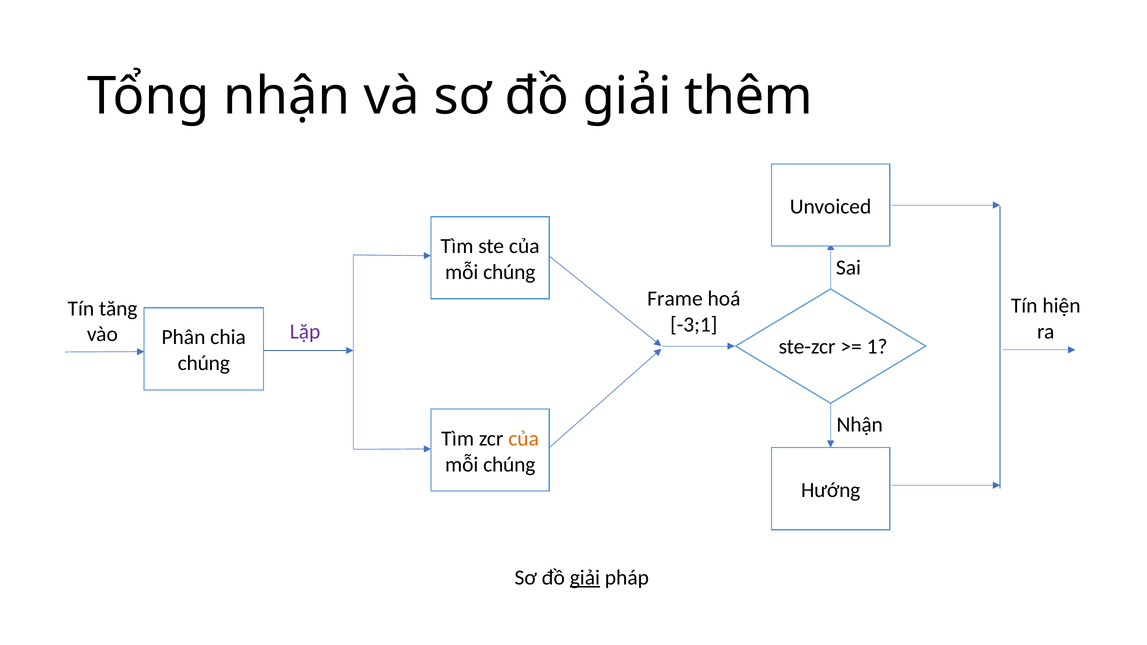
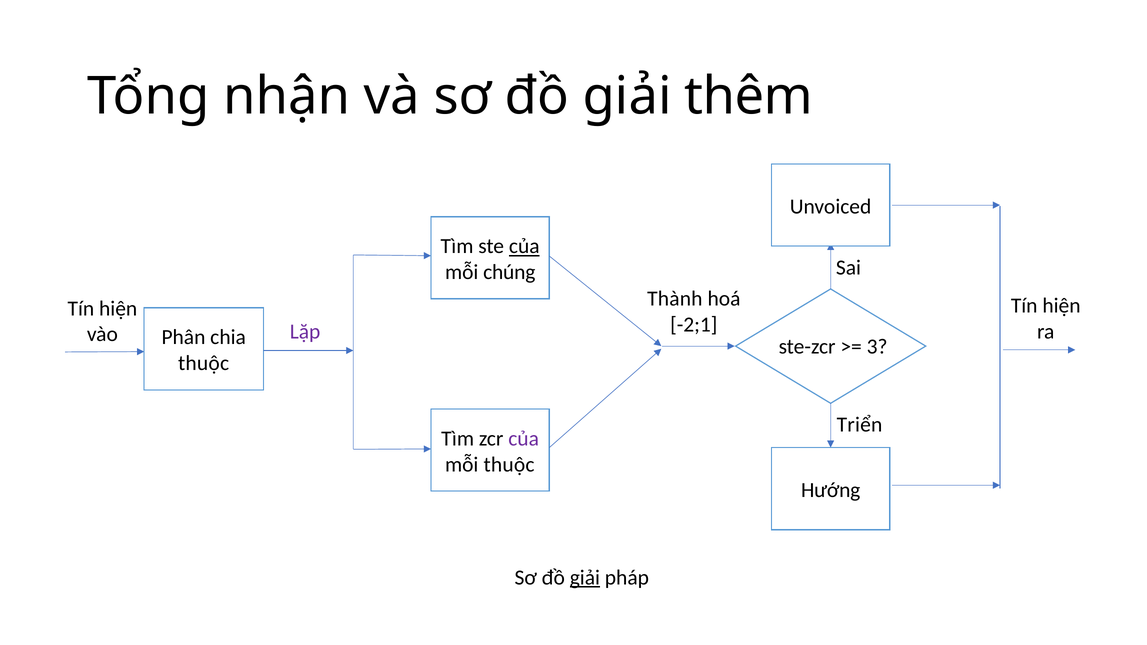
của at (524, 246) underline: none -> present
Frame: Frame -> Thành
tăng at (118, 309): tăng -> hiện
-3;1: -3;1 -> -2;1
1: 1 -> 3
chúng at (204, 363): chúng -> thuộc
Nhận at (860, 425): Nhận -> Triển
của at (524, 439) colour: orange -> purple
chúng at (509, 465): chúng -> thuộc
